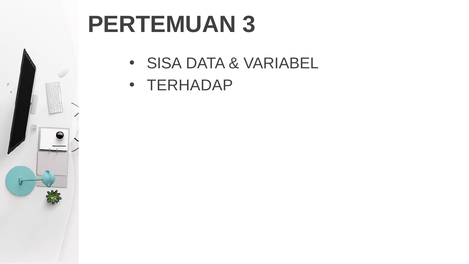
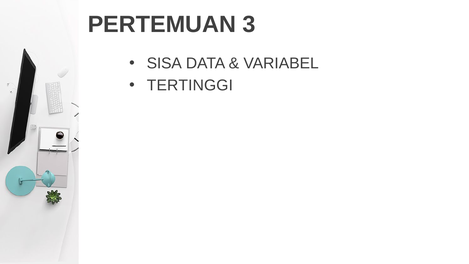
TERHADAP: TERHADAP -> TERTINGGI
